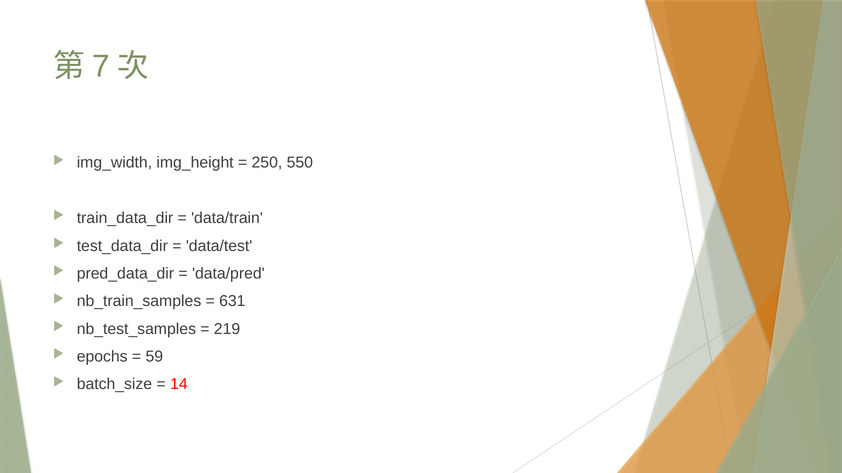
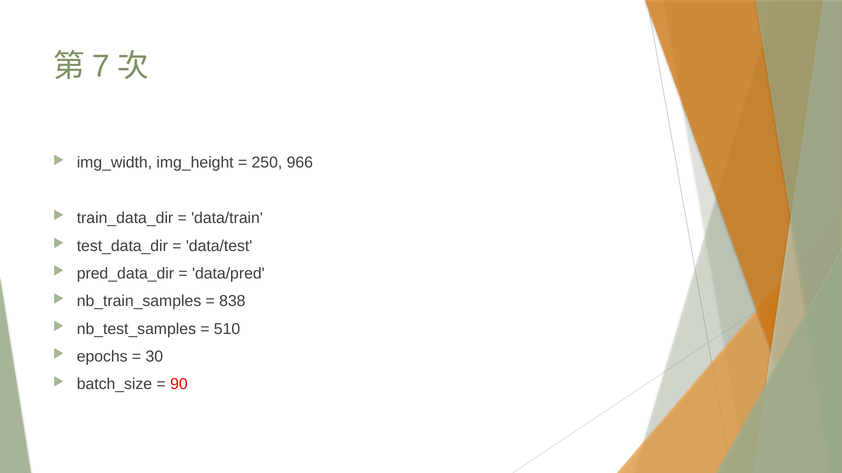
550: 550 -> 966
631: 631 -> 838
219: 219 -> 510
59: 59 -> 30
14: 14 -> 90
